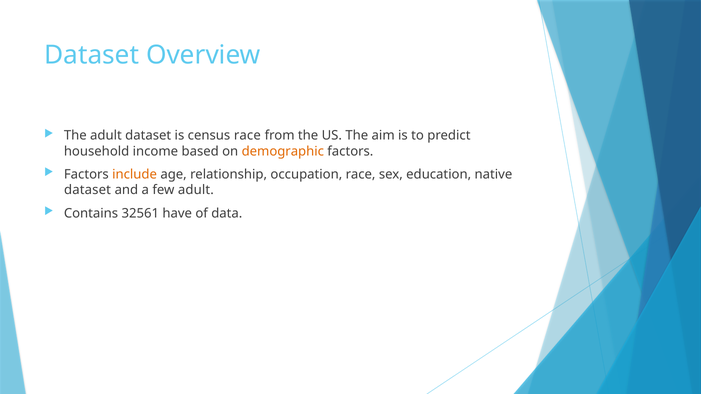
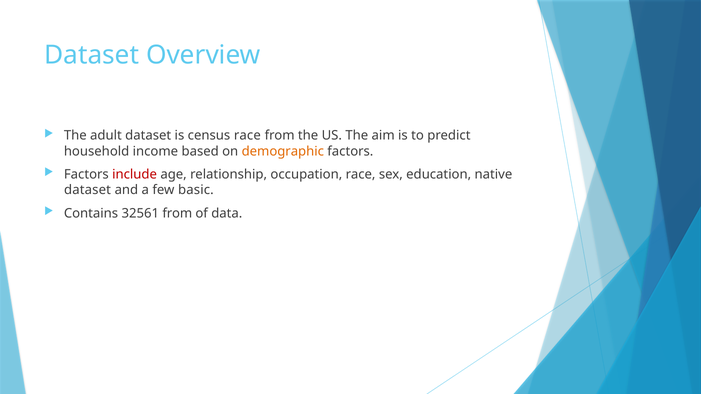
include colour: orange -> red
few adult: adult -> basic
32561 have: have -> from
